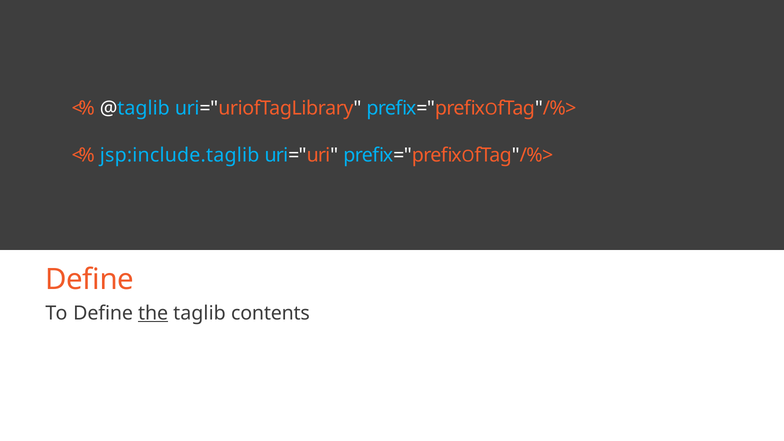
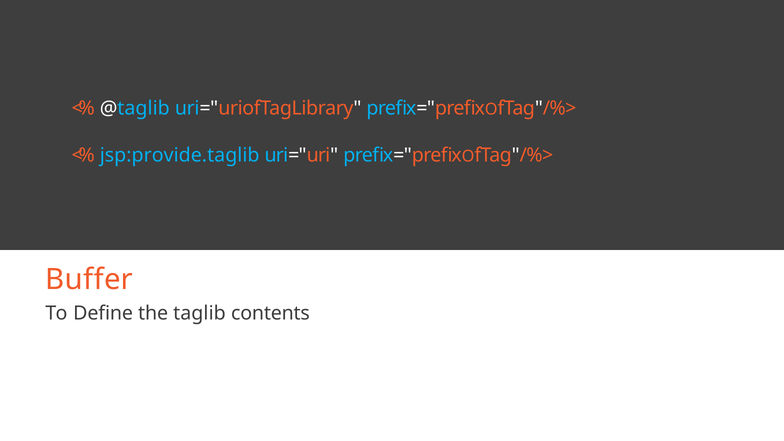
jsp:include.taglib: jsp:include.taglib -> jsp:provide.taglib
Define at (90, 279): Define -> Buffer
the underline: present -> none
